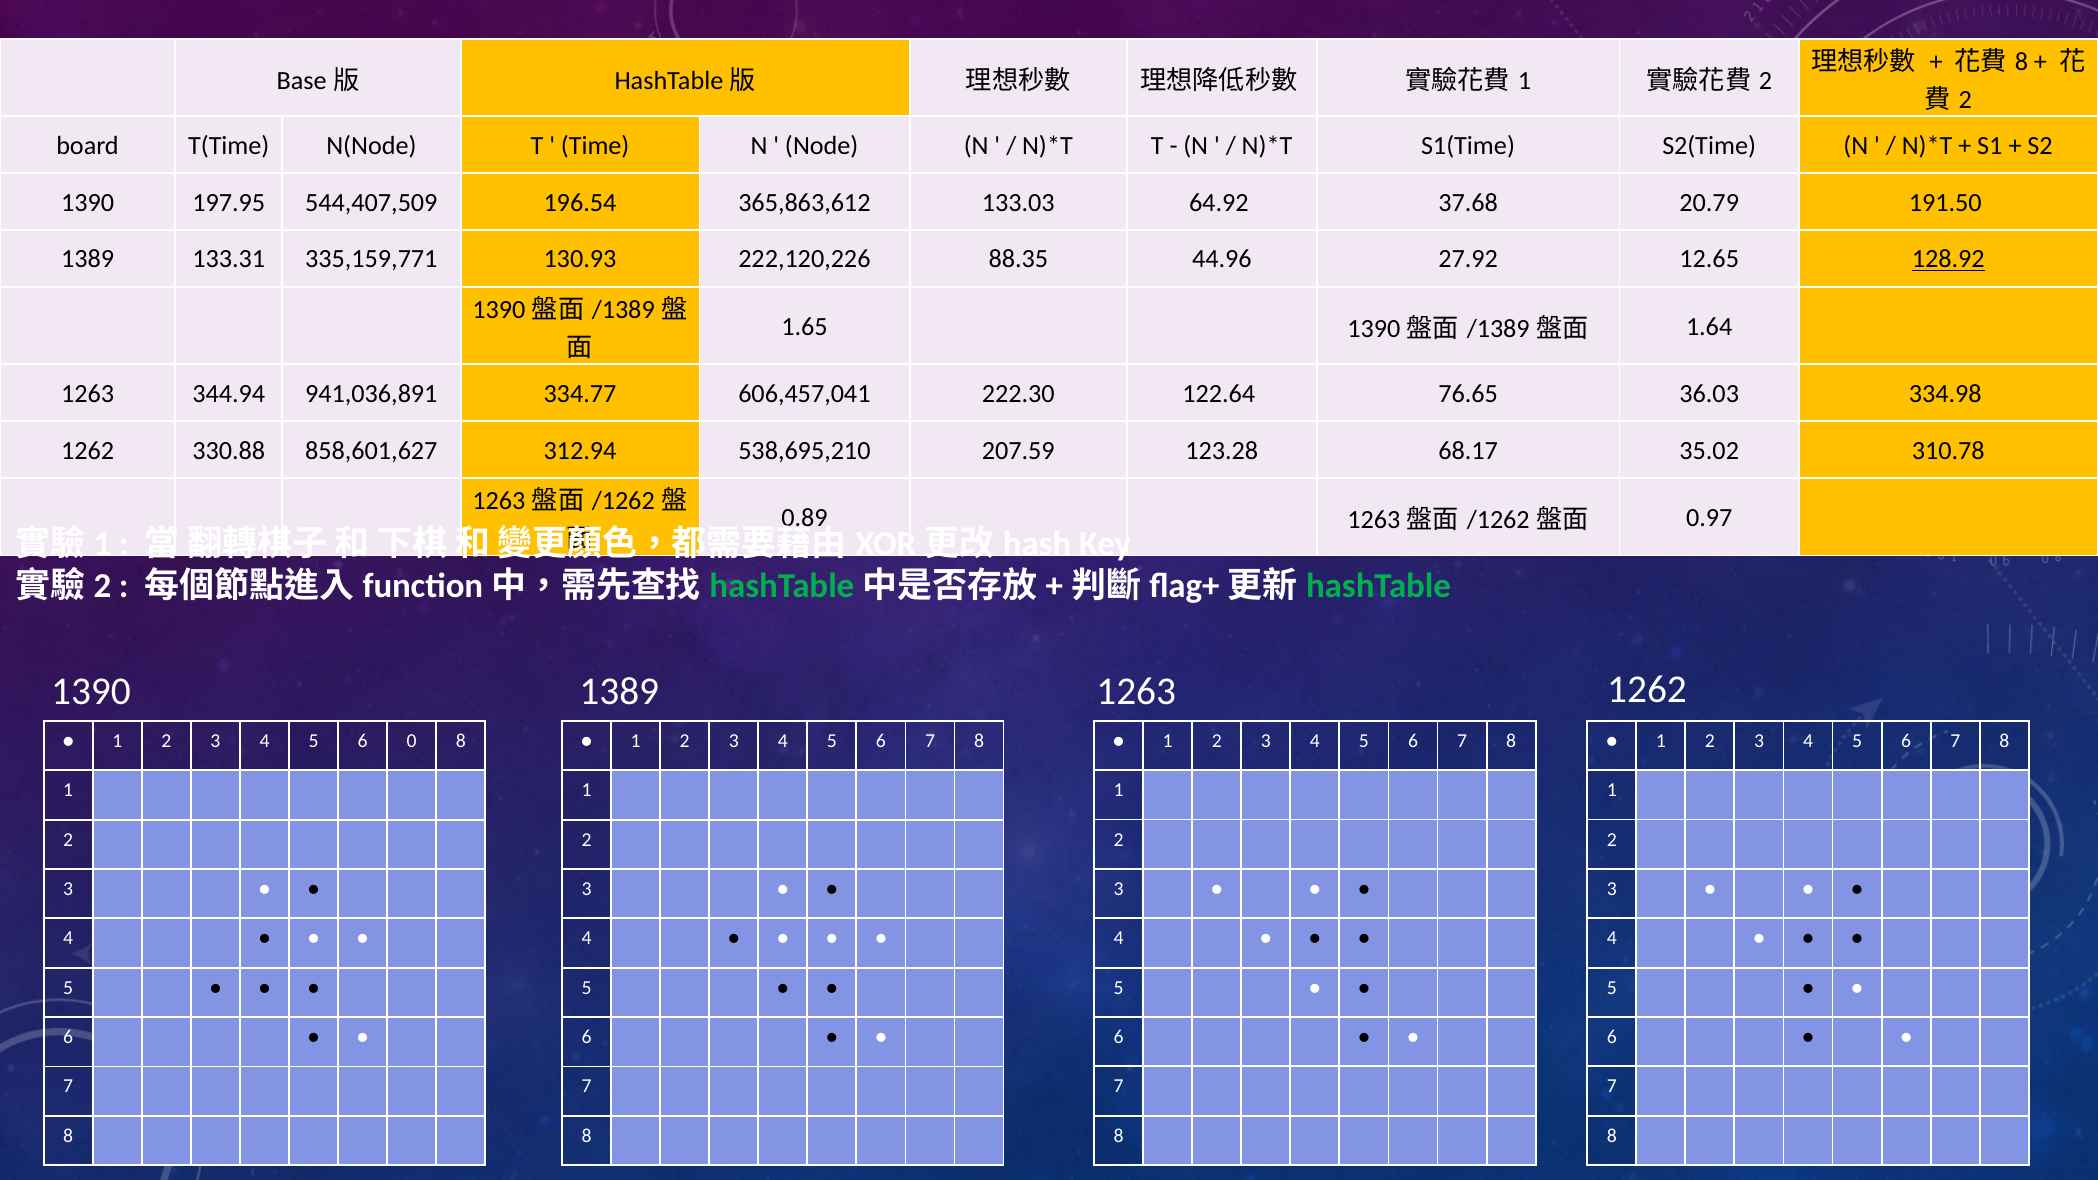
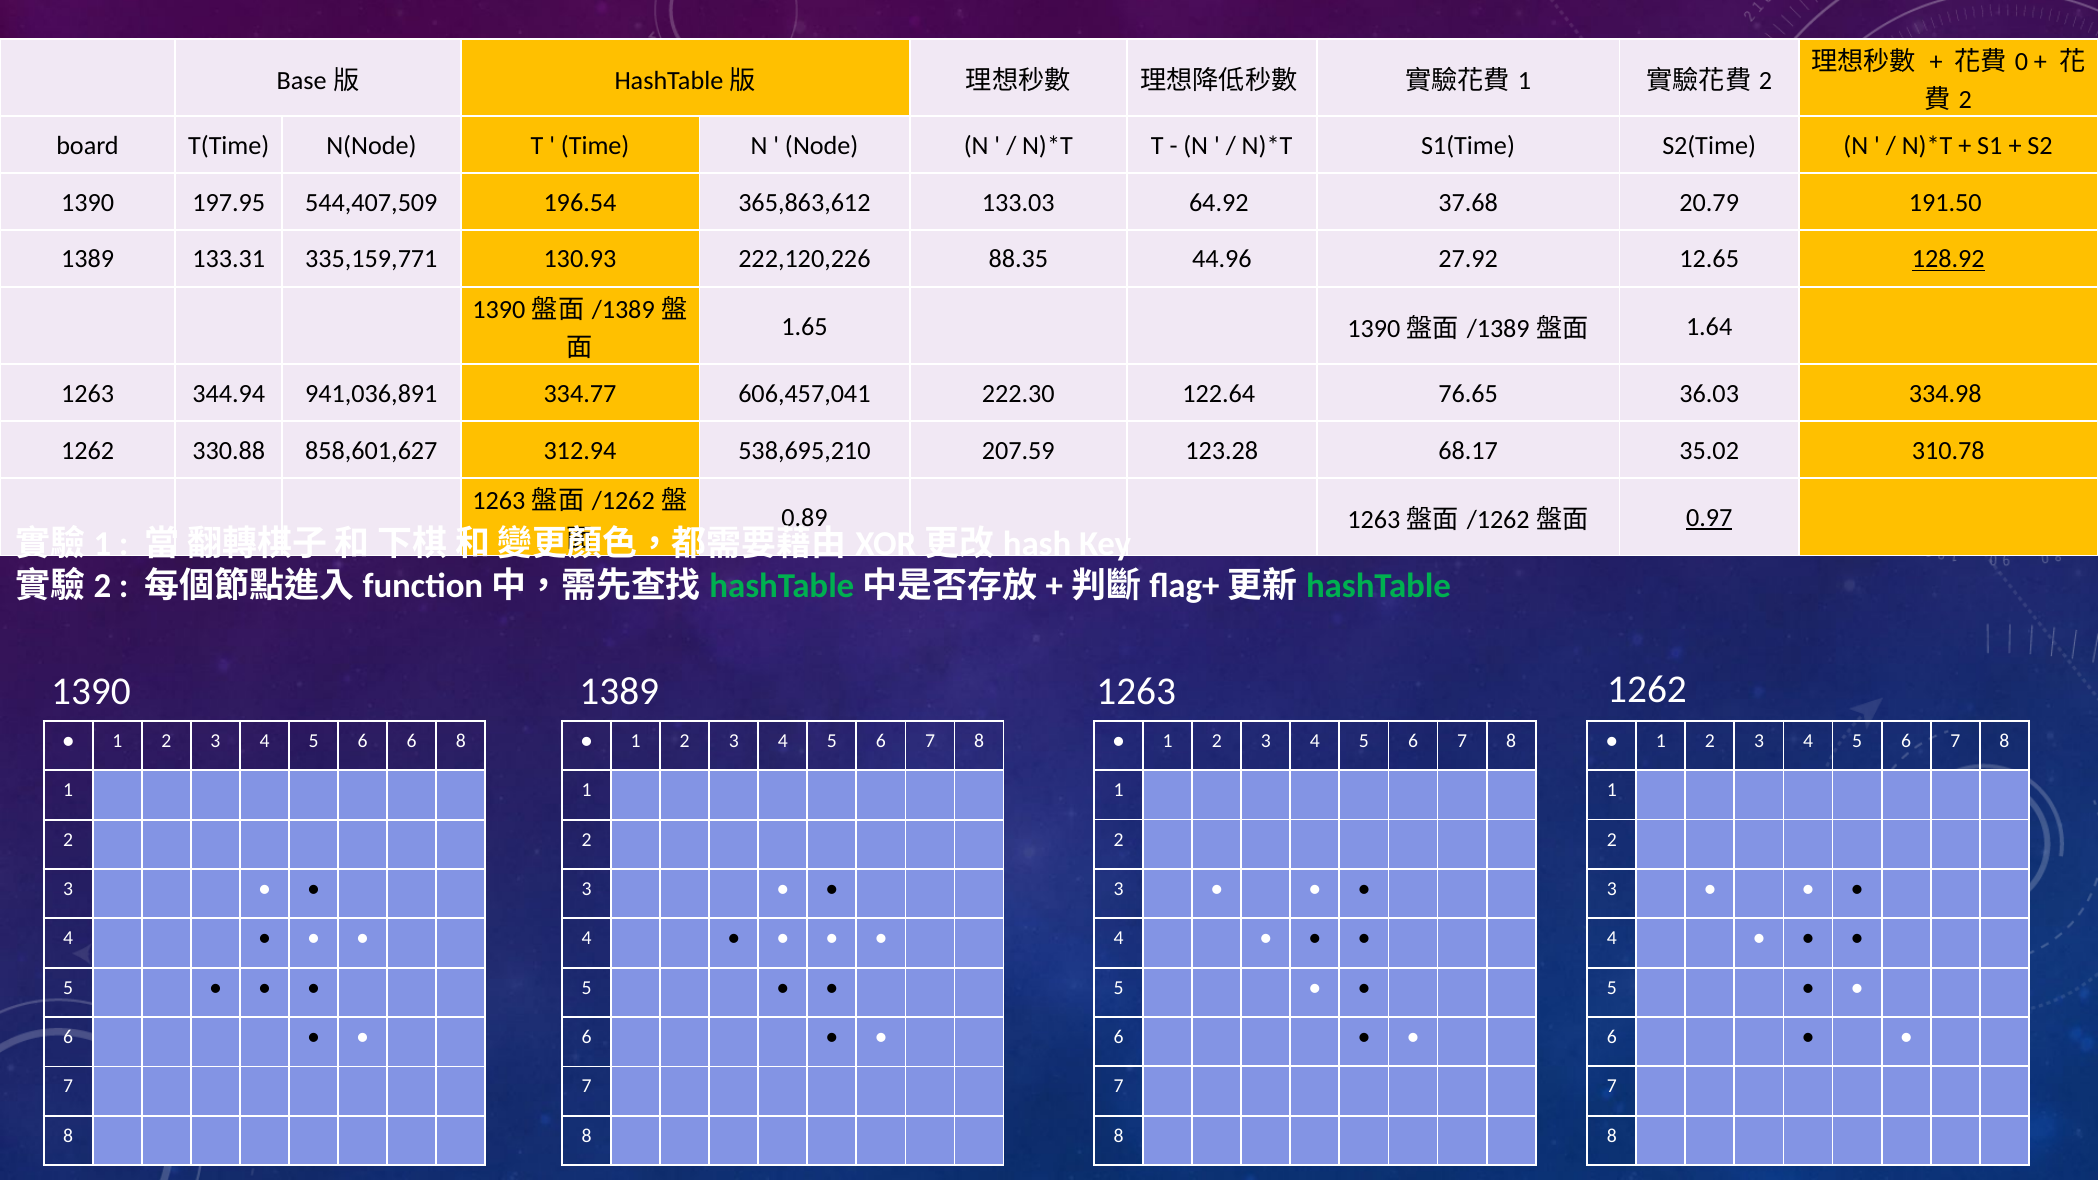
8 at (2021, 62): 8 -> 0
0.97 underline: none -> present
6 0: 0 -> 6
